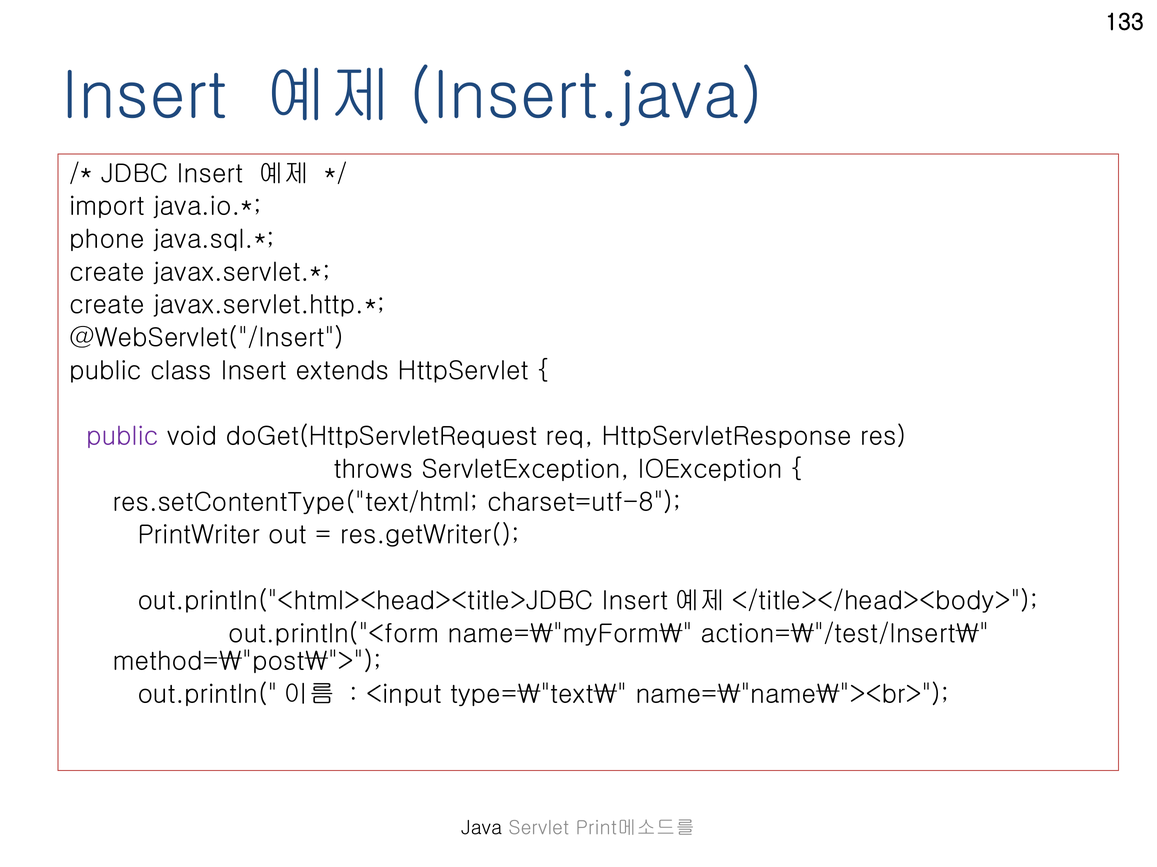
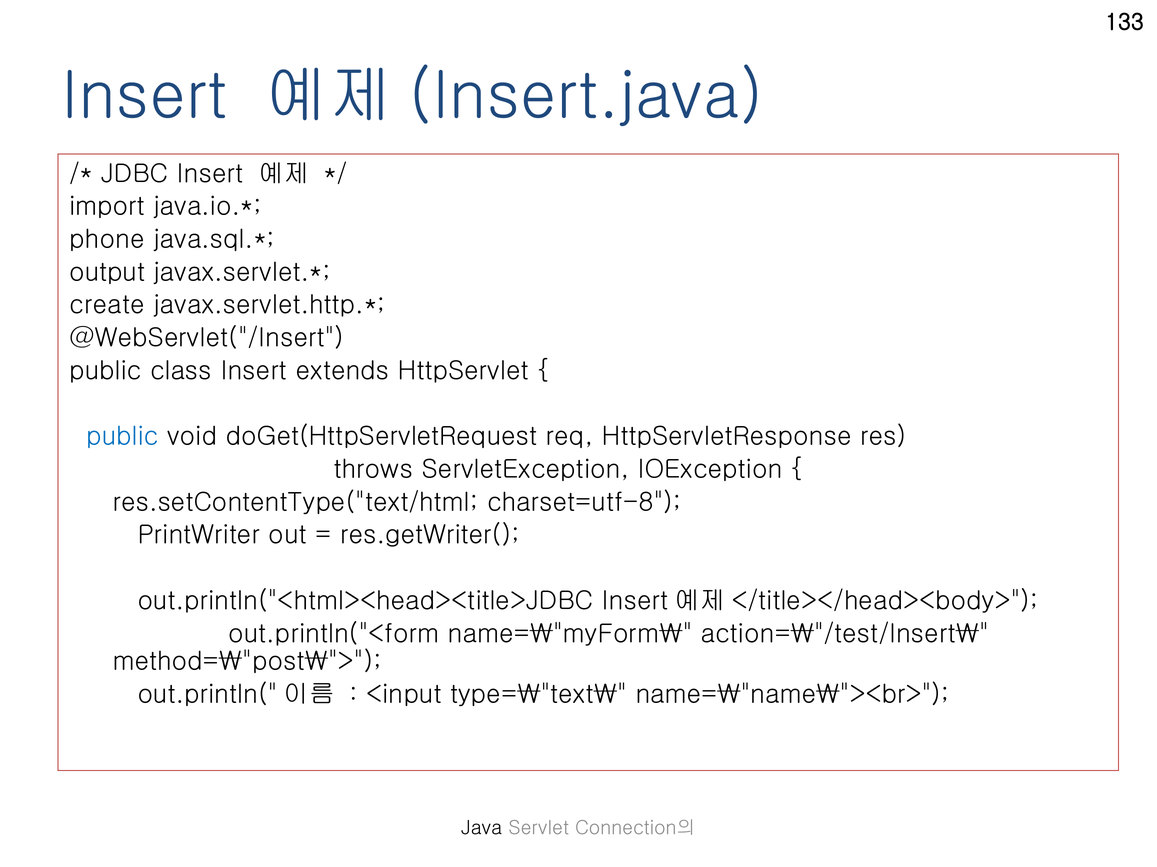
create at (107, 272): create -> output
public at (122, 437) colour: purple -> blue
Print메소드를: Print메소드를 -> Connection의
